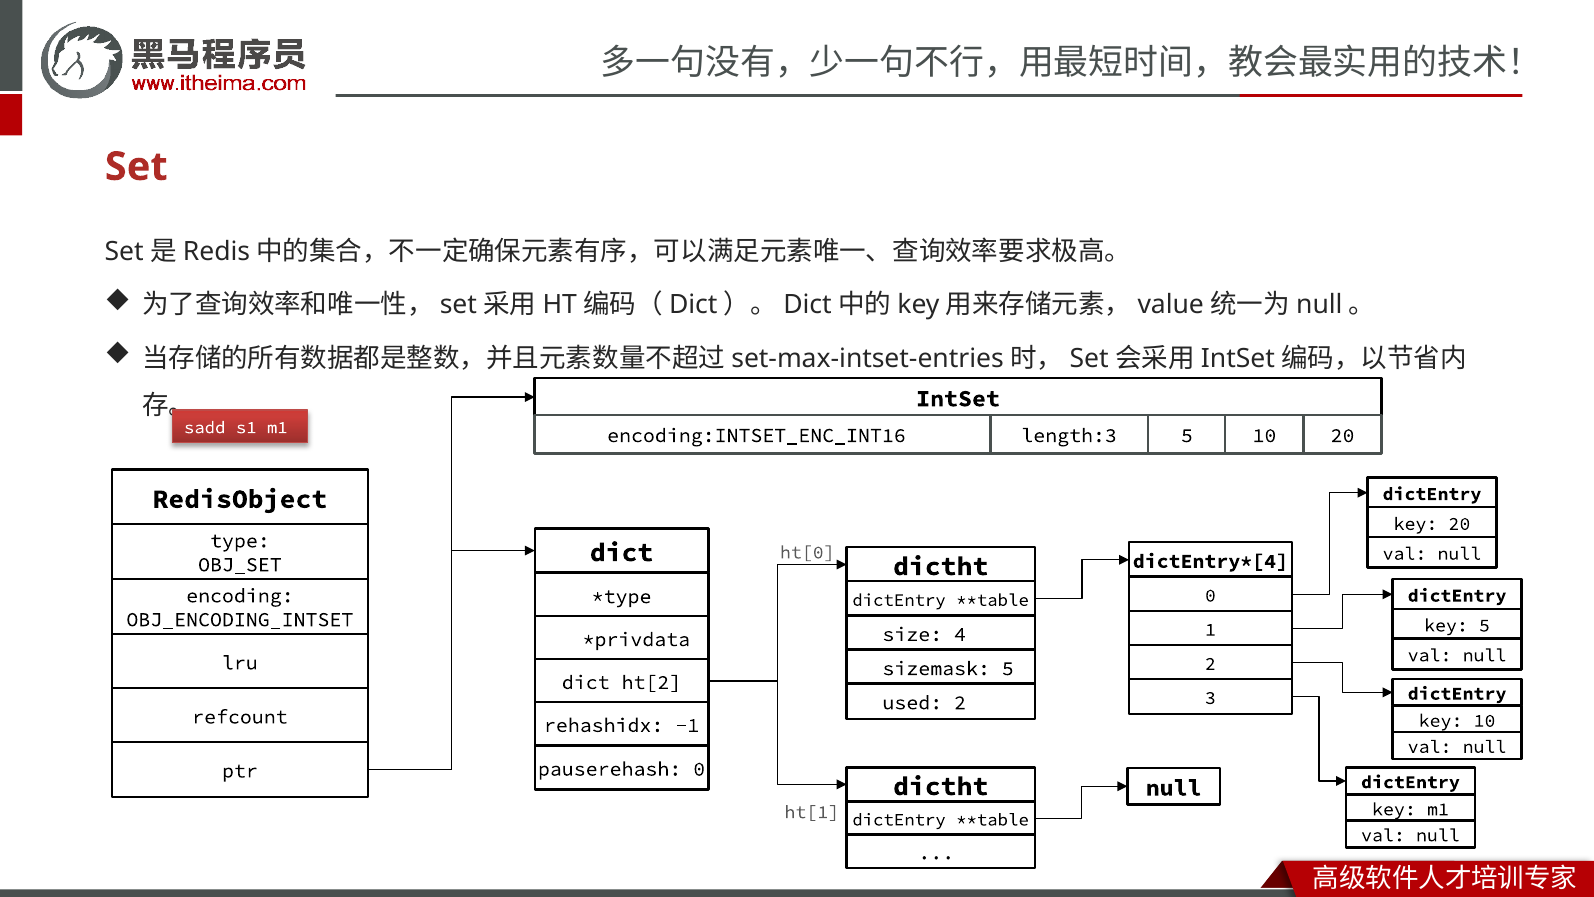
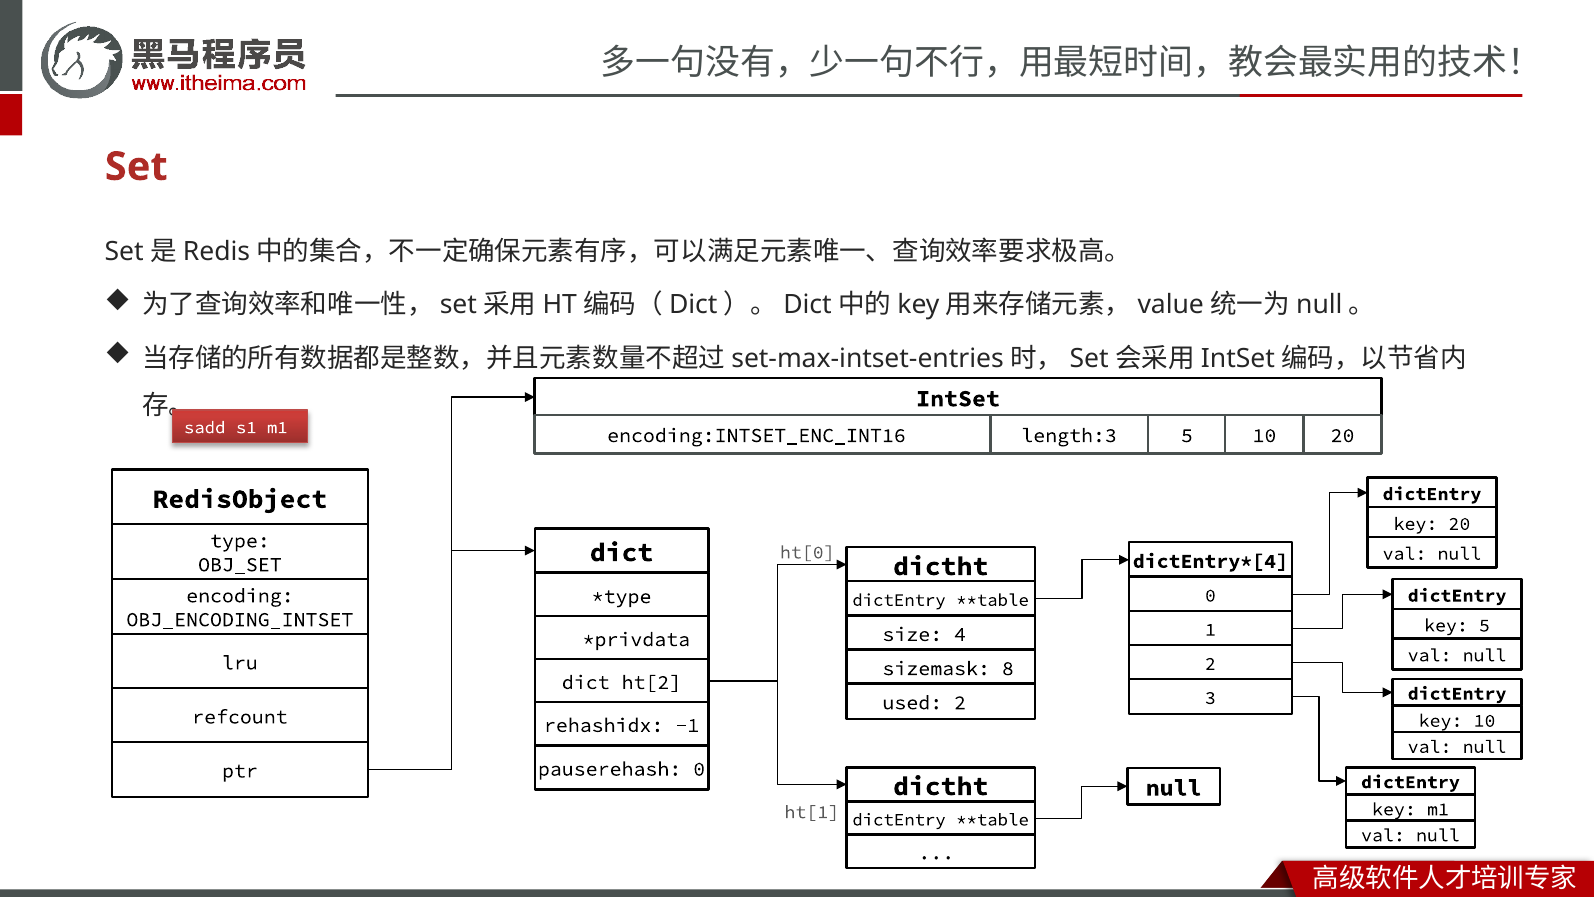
sizemask 5: 5 -> 8
